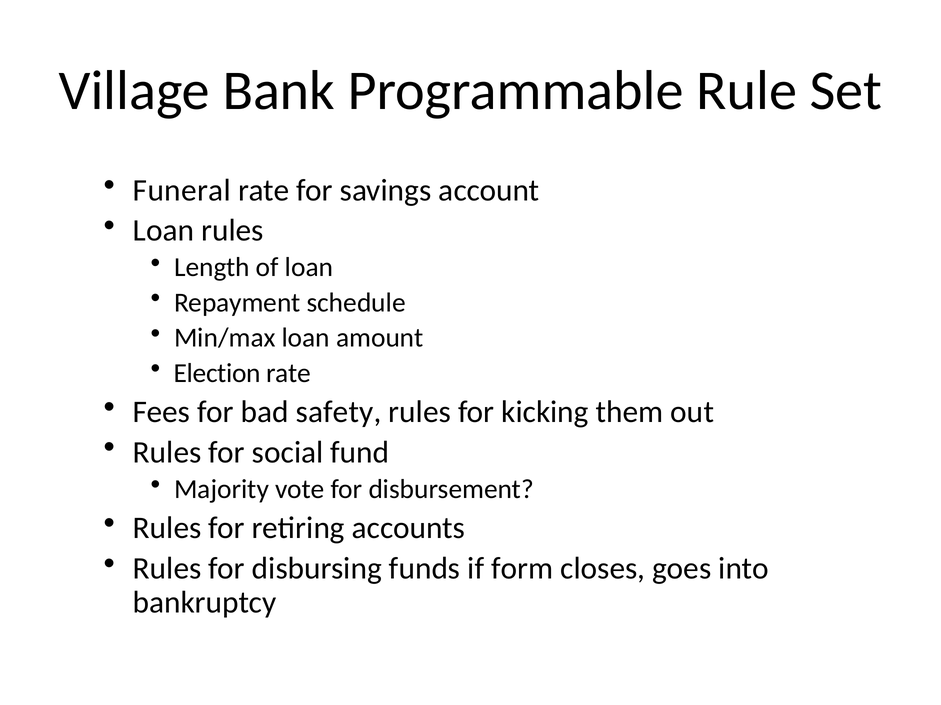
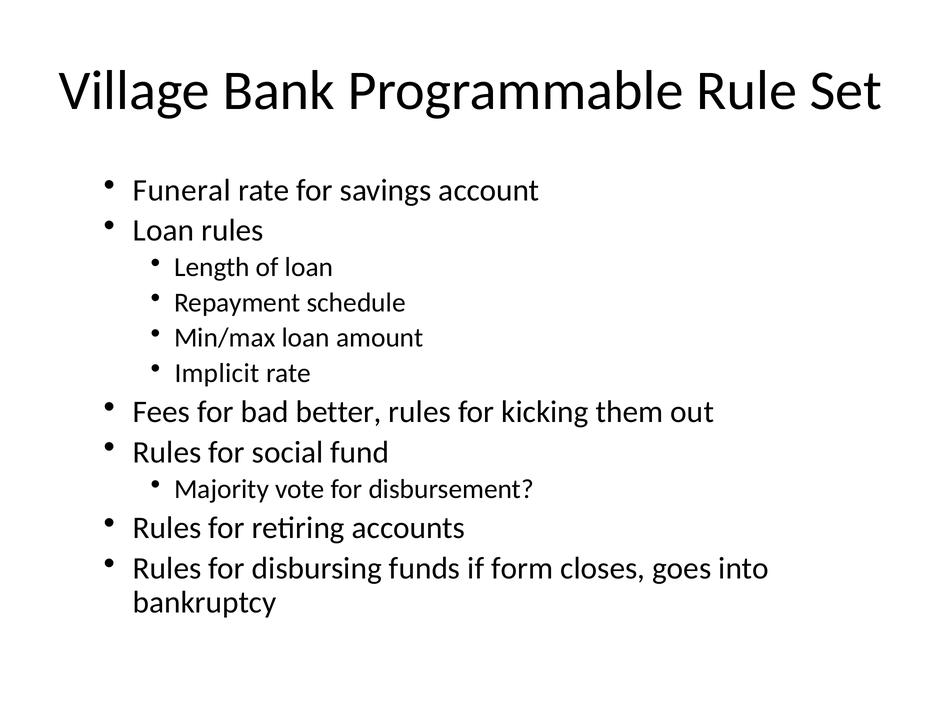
Election: Election -> Implicit
safety: safety -> better
